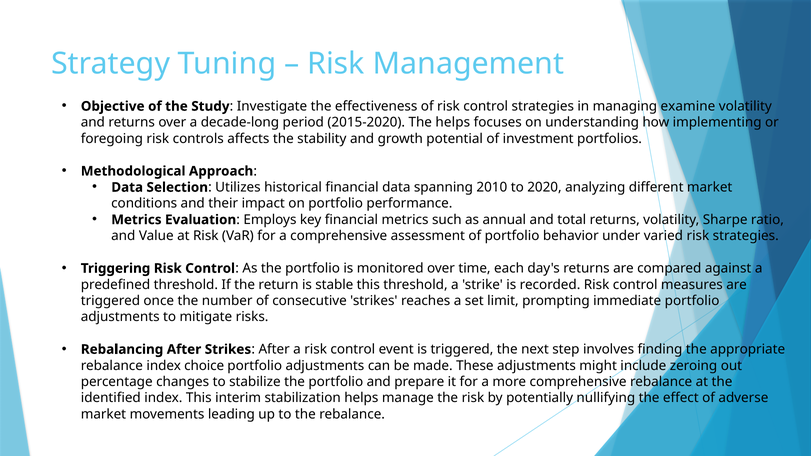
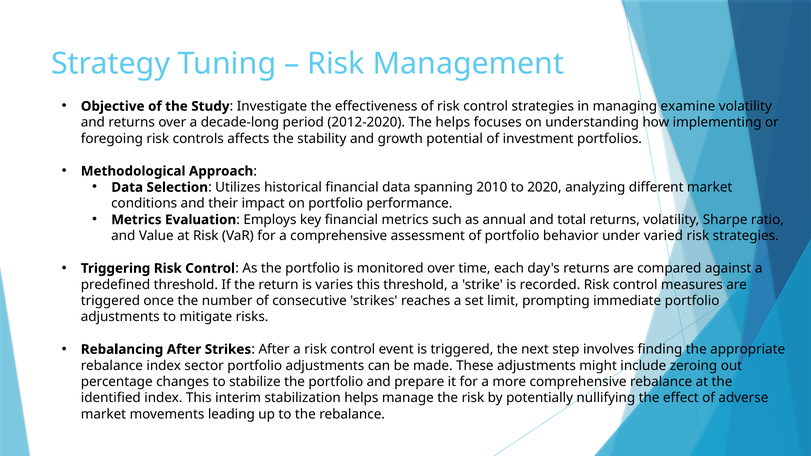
2015-2020: 2015-2020 -> 2012-2020
stable: stable -> varies
choice: choice -> sector
